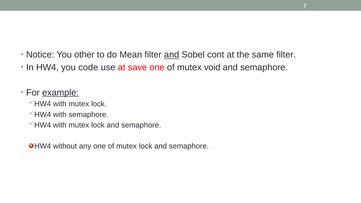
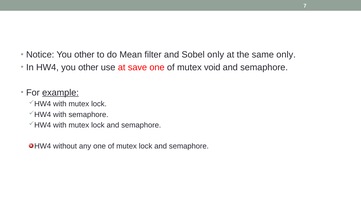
and at (172, 55) underline: present -> none
Sobel cont: cont -> only
same filter: filter -> only
HW4 you code: code -> other
